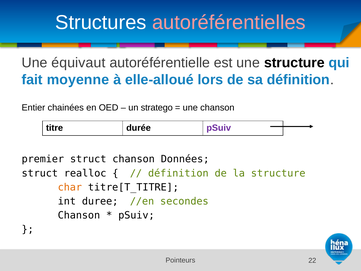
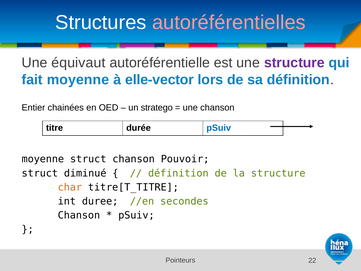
structure at (294, 63) colour: black -> purple
elle-alloué: elle-alloué -> elle-vector
pSuiv at (219, 128) colour: purple -> blue
premier at (43, 159): premier -> moyenne
Données: Données -> Pouvoir
realloc: realloc -> diminué
